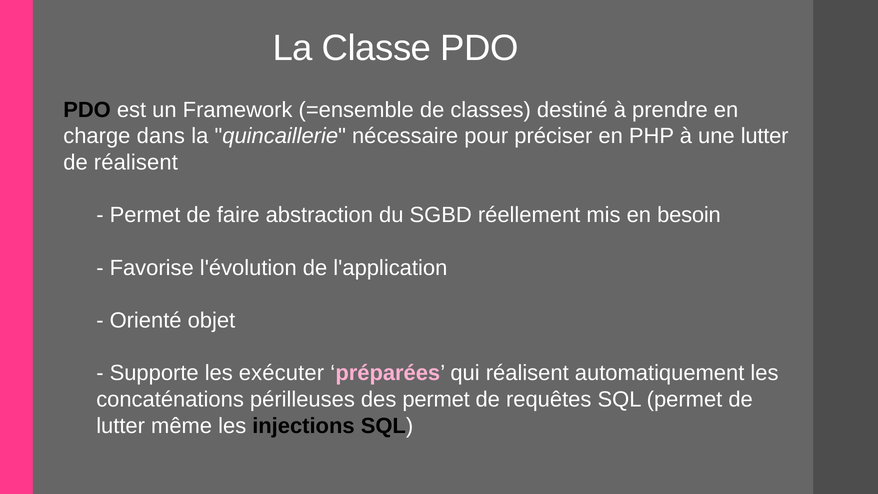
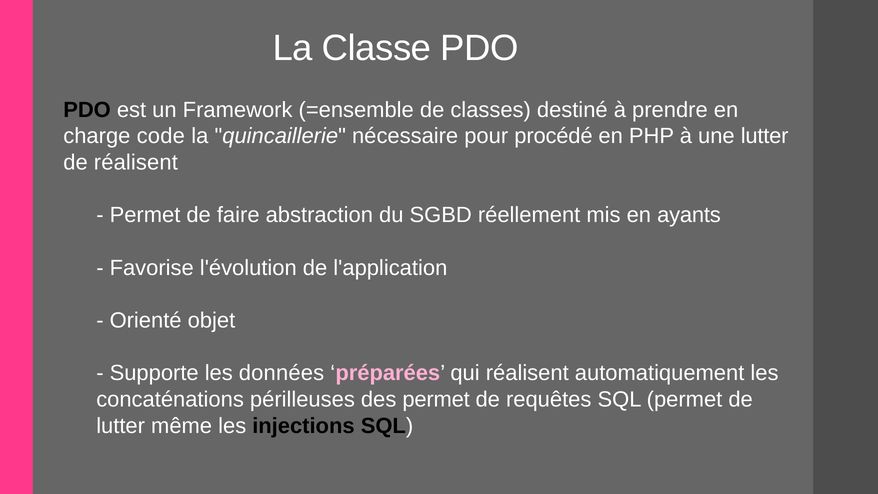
dans: dans -> code
préciser: préciser -> procédé
besoin: besoin -> ayants
exécuter: exécuter -> données
